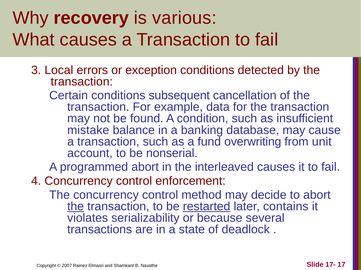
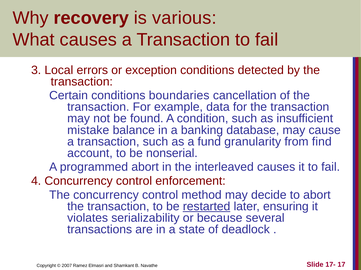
subsequent: subsequent -> boundaries
overwriting: overwriting -> granularity
unit: unit -> find
the at (76, 207) underline: present -> none
contains: contains -> ensuring
